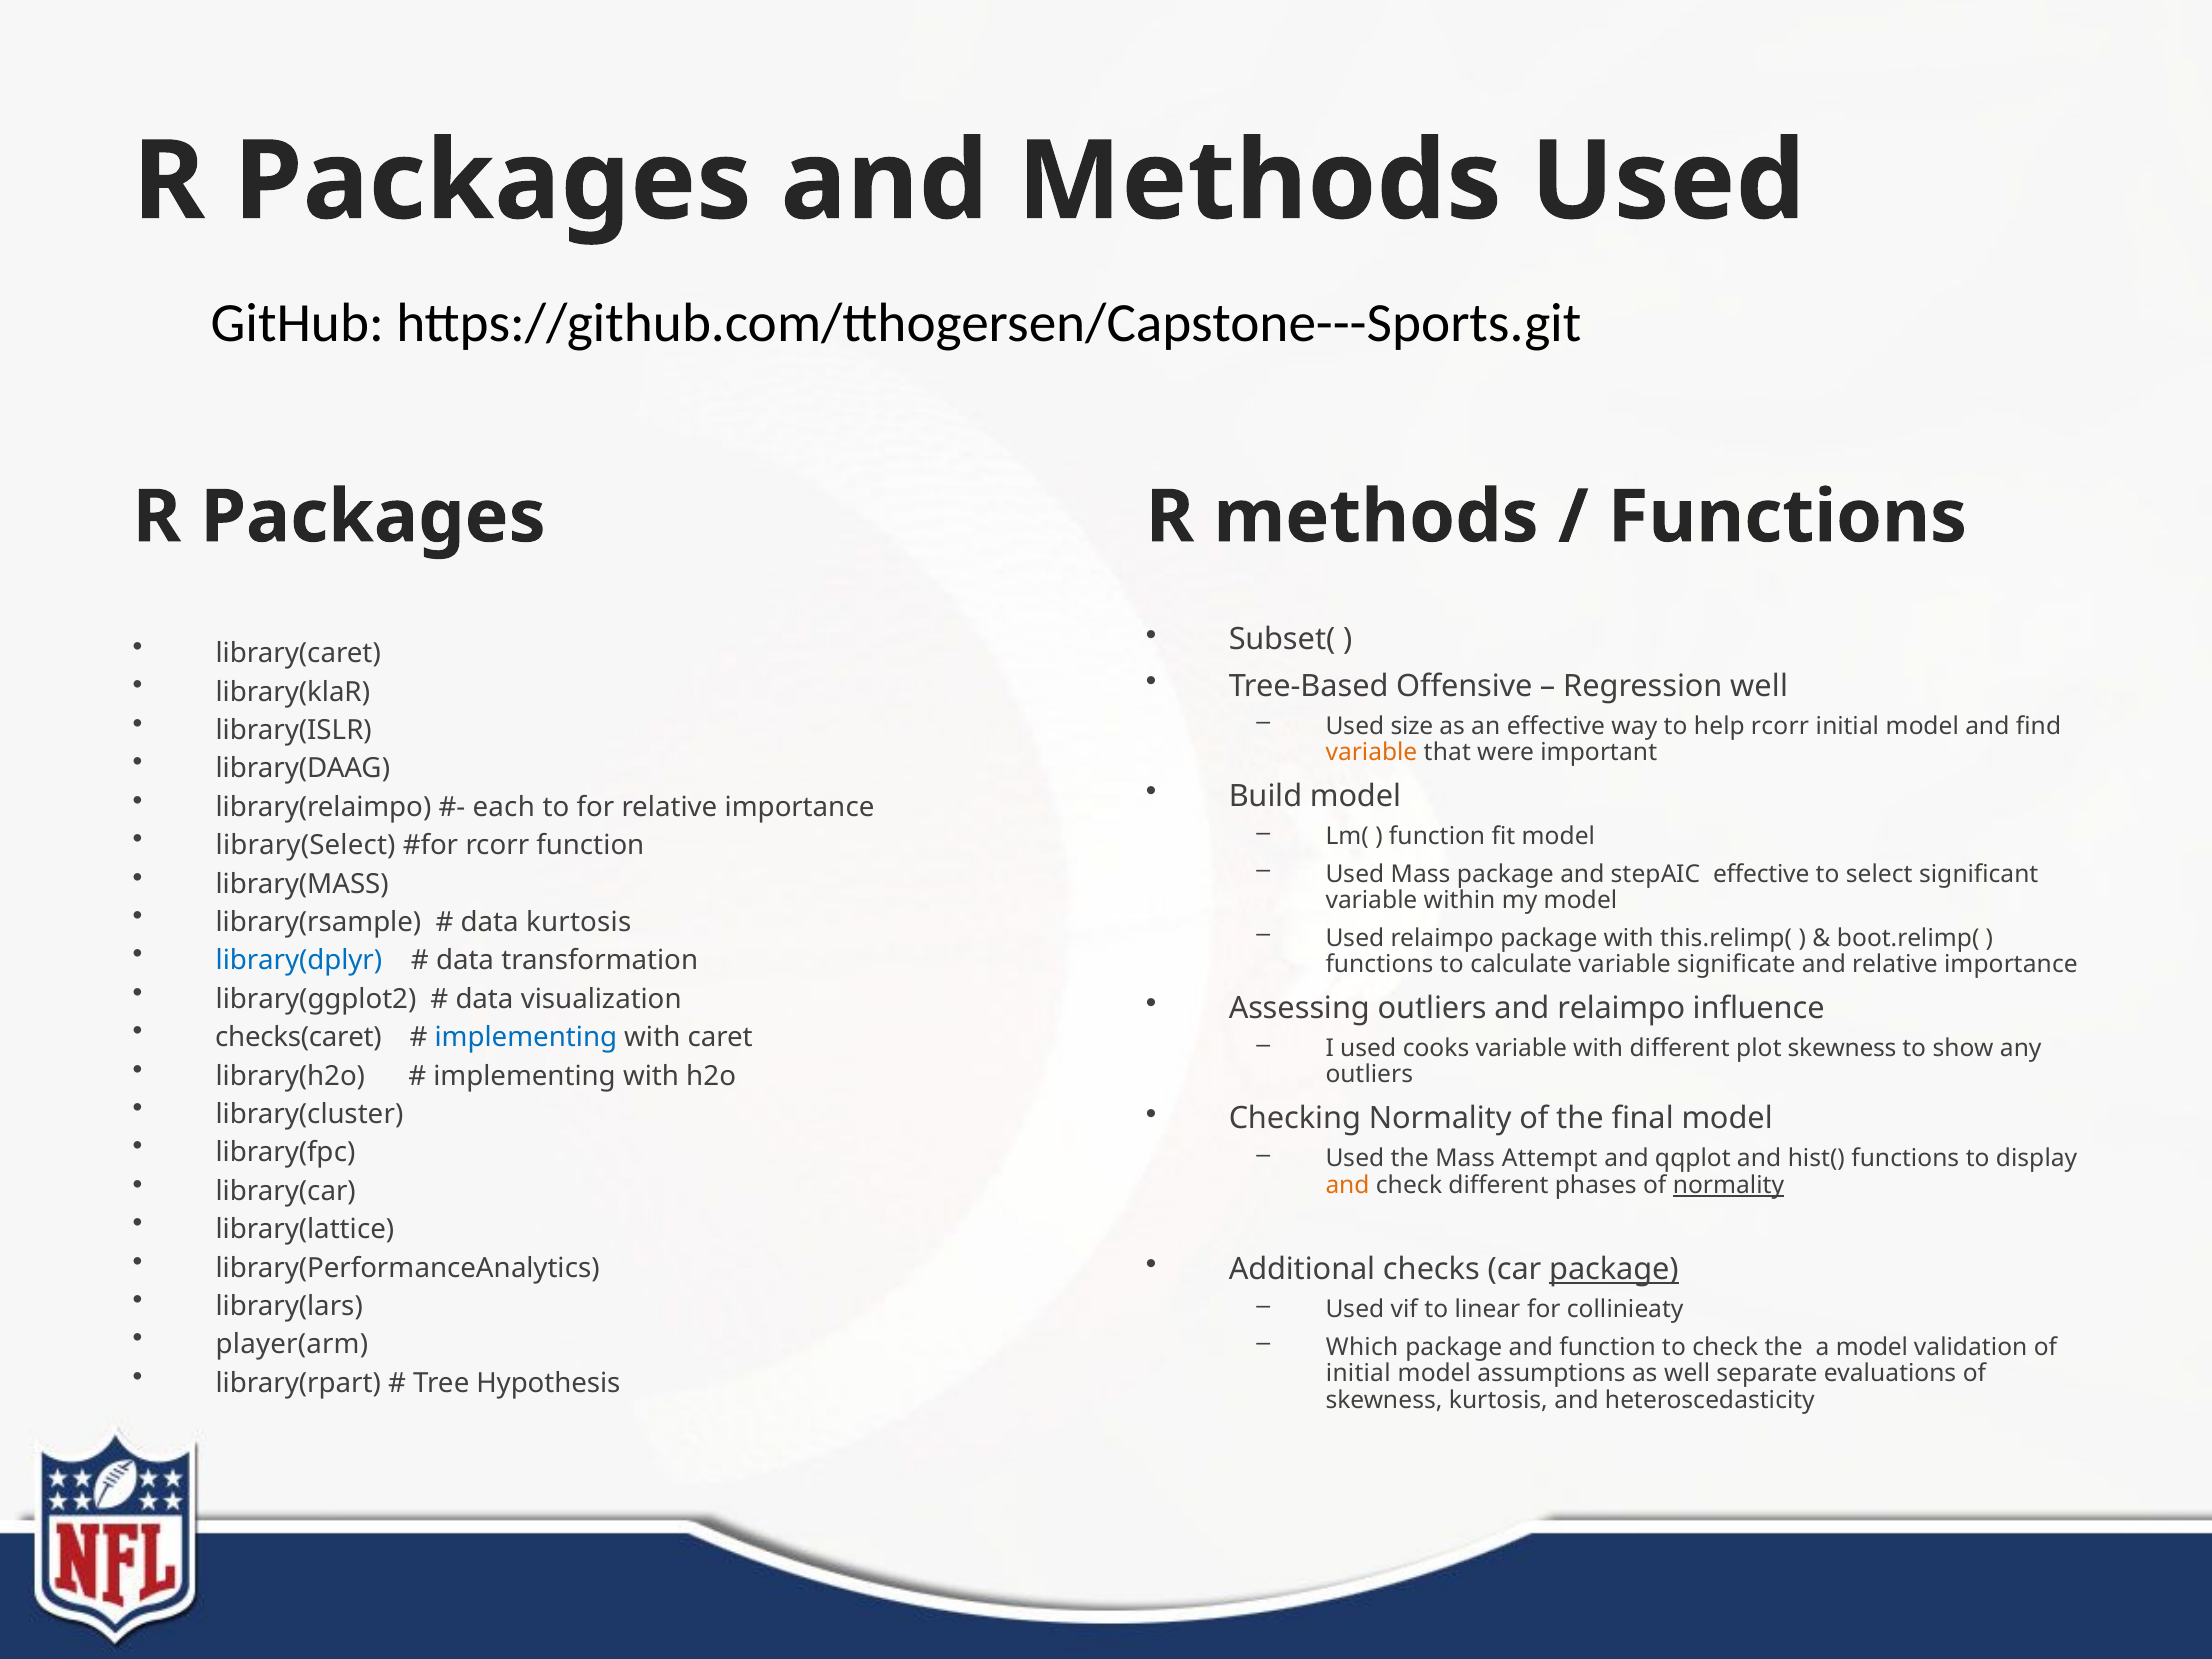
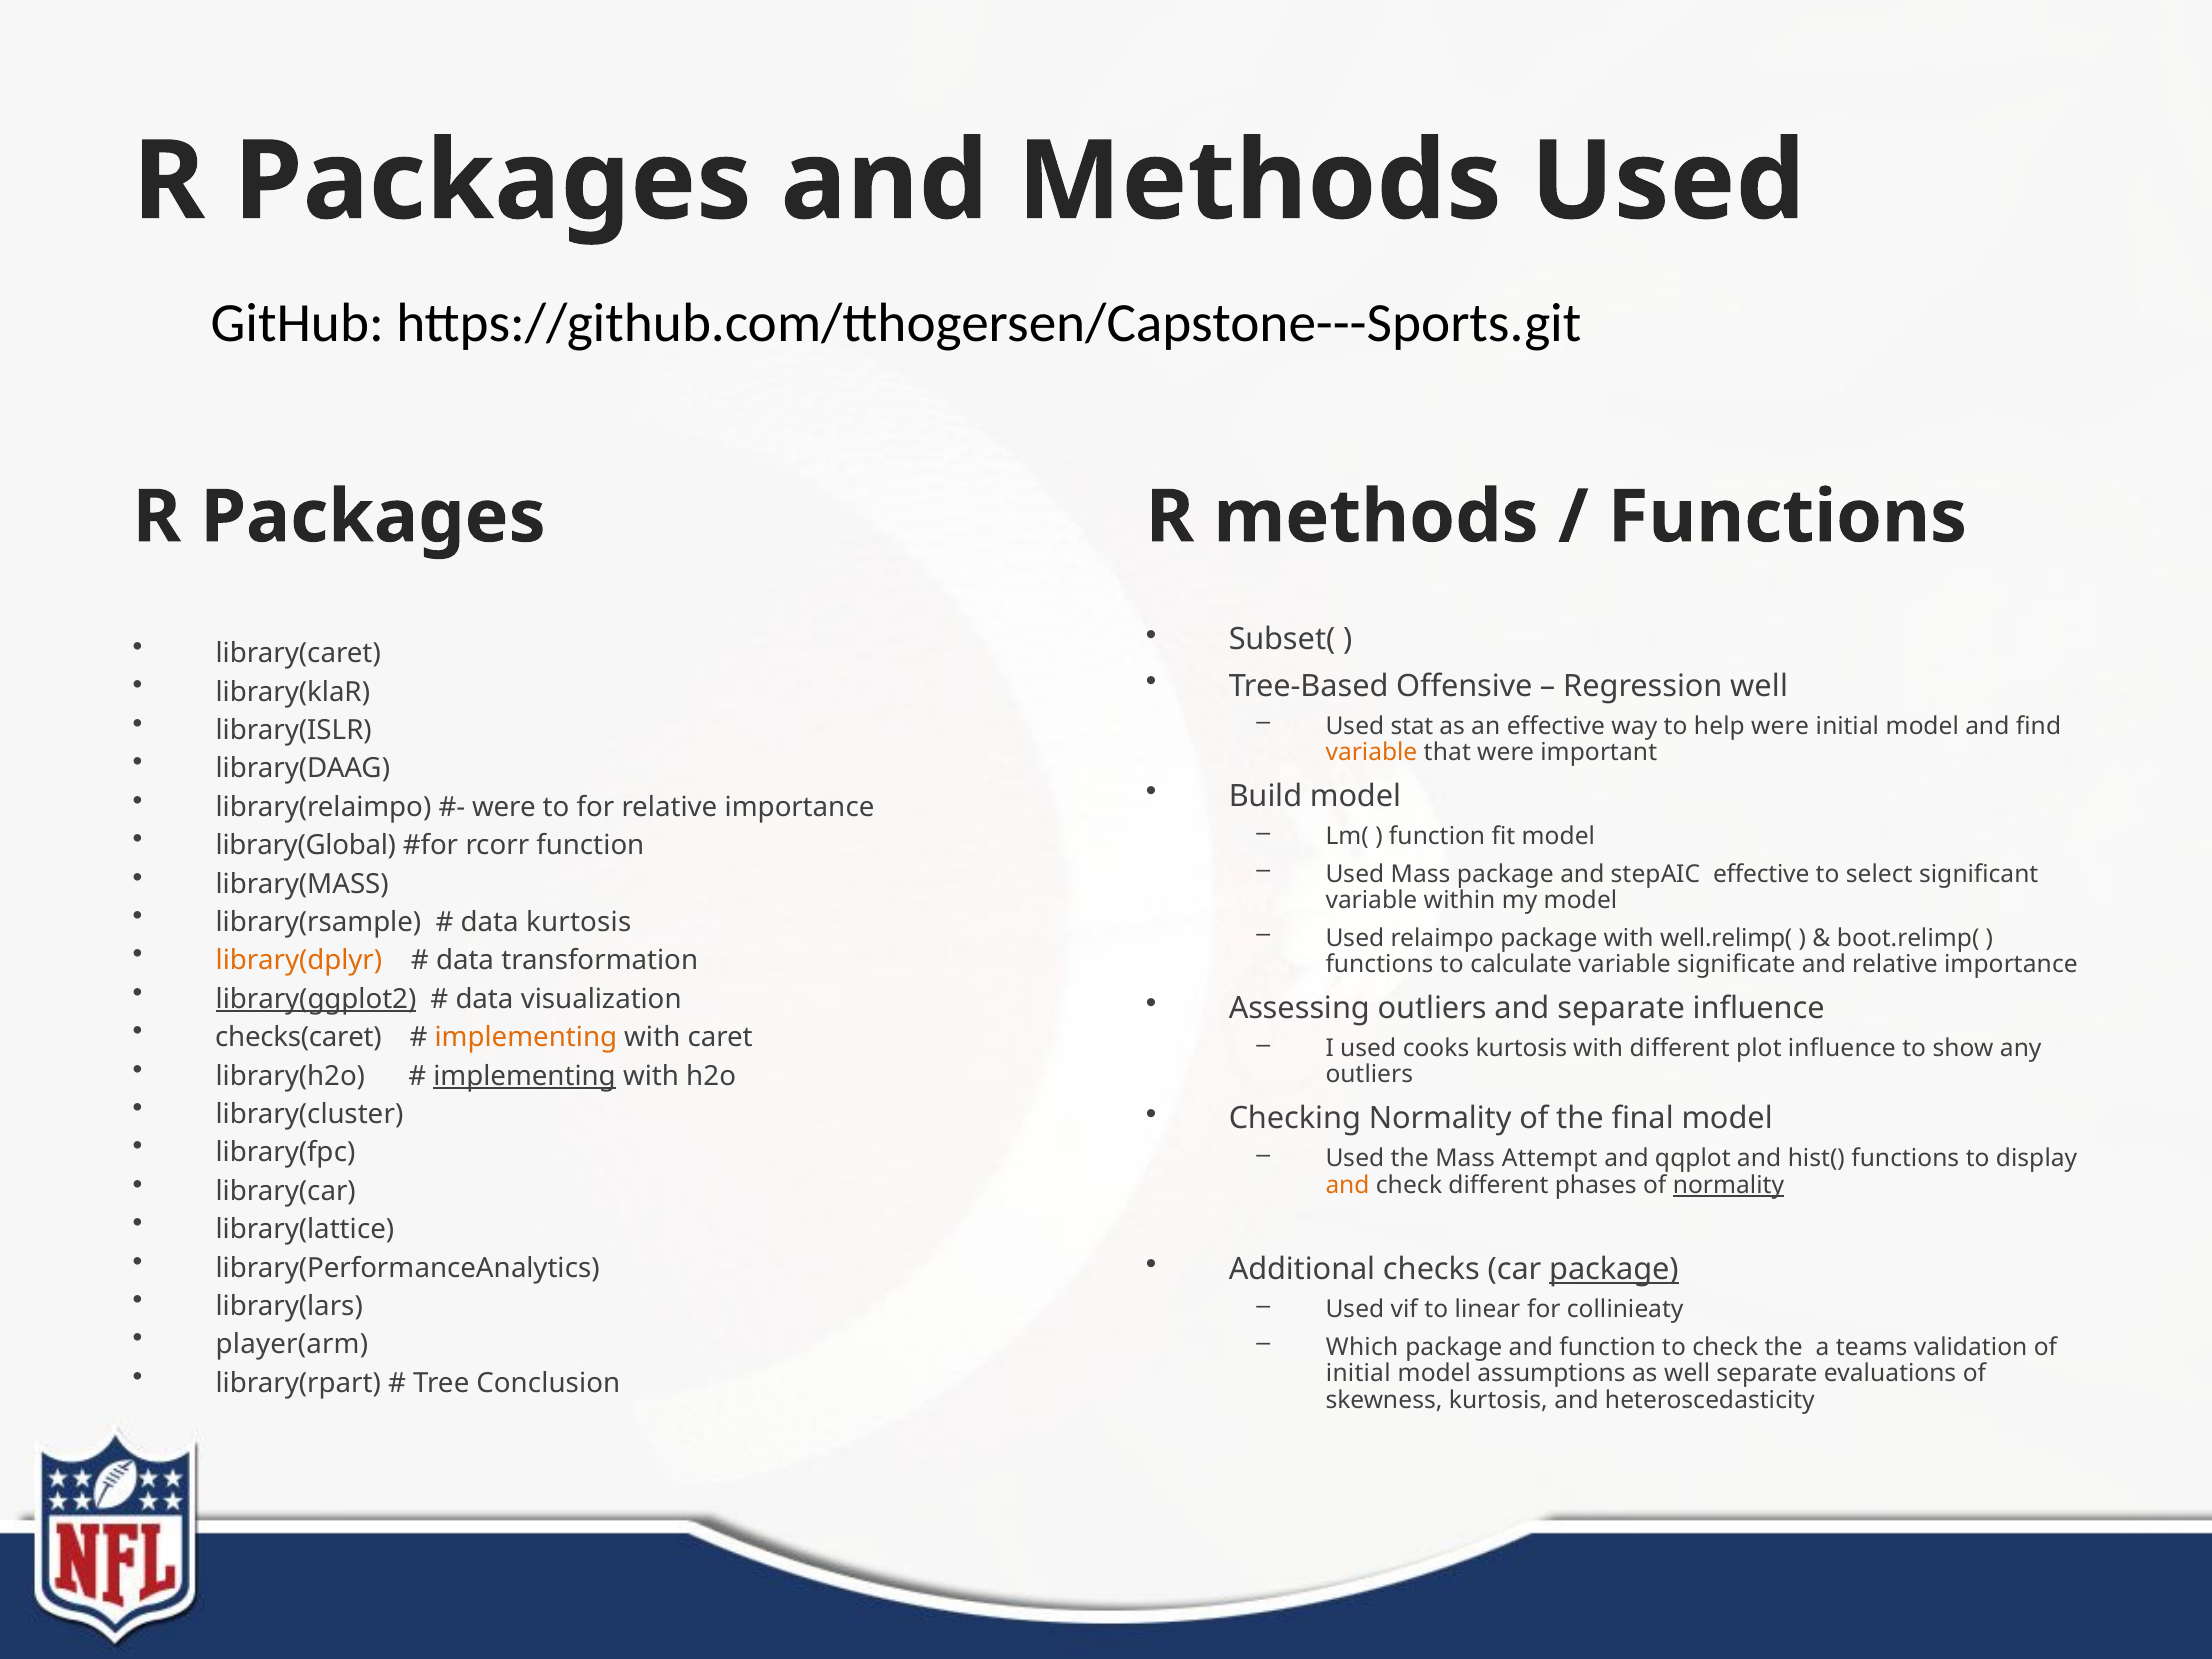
size: size -> stat
help rcorr: rcorr -> were
each at (504, 807): each -> were
library(Select: library(Select -> library(Global
this.relimp(: this.relimp( -> well.relimp(
library(dplyr colour: blue -> orange
library(ggplot2 underline: none -> present
and relaimpo: relaimpo -> separate
implementing at (526, 1038) colour: blue -> orange
cooks variable: variable -> kurtosis
plot skewness: skewness -> influence
implementing at (525, 1076) underline: none -> present
a model: model -> teams
Hypothesis: Hypothesis -> Conclusion
